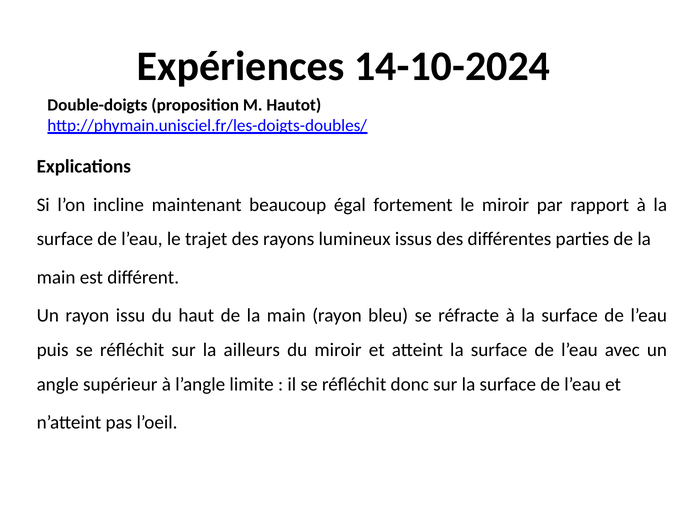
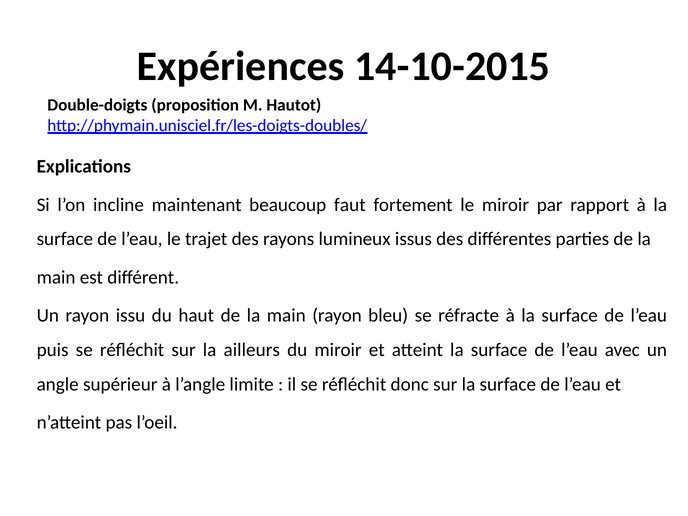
14-10-2024: 14-10-2024 -> 14-10-2015
égal: égal -> faut
